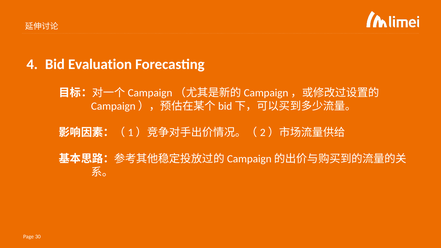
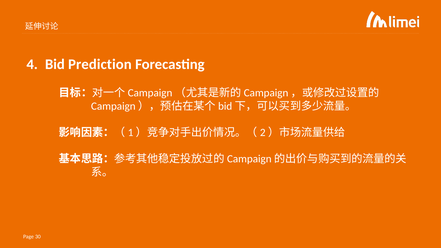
Evaluation: Evaluation -> Prediction
